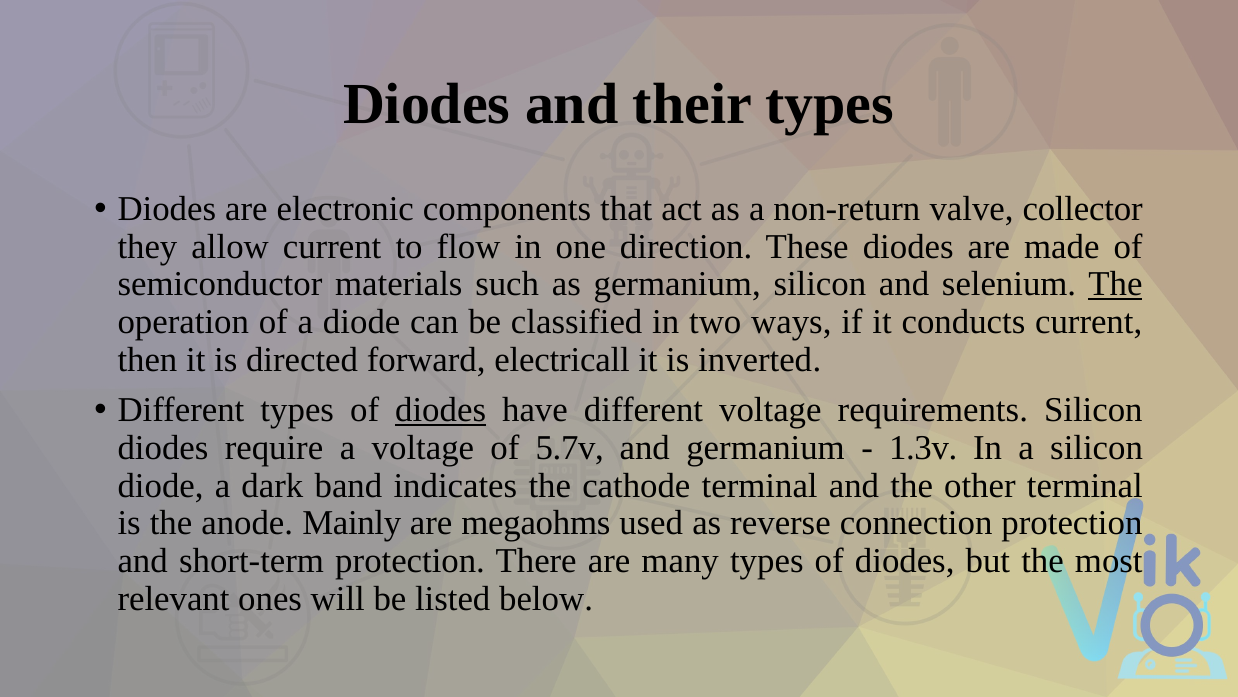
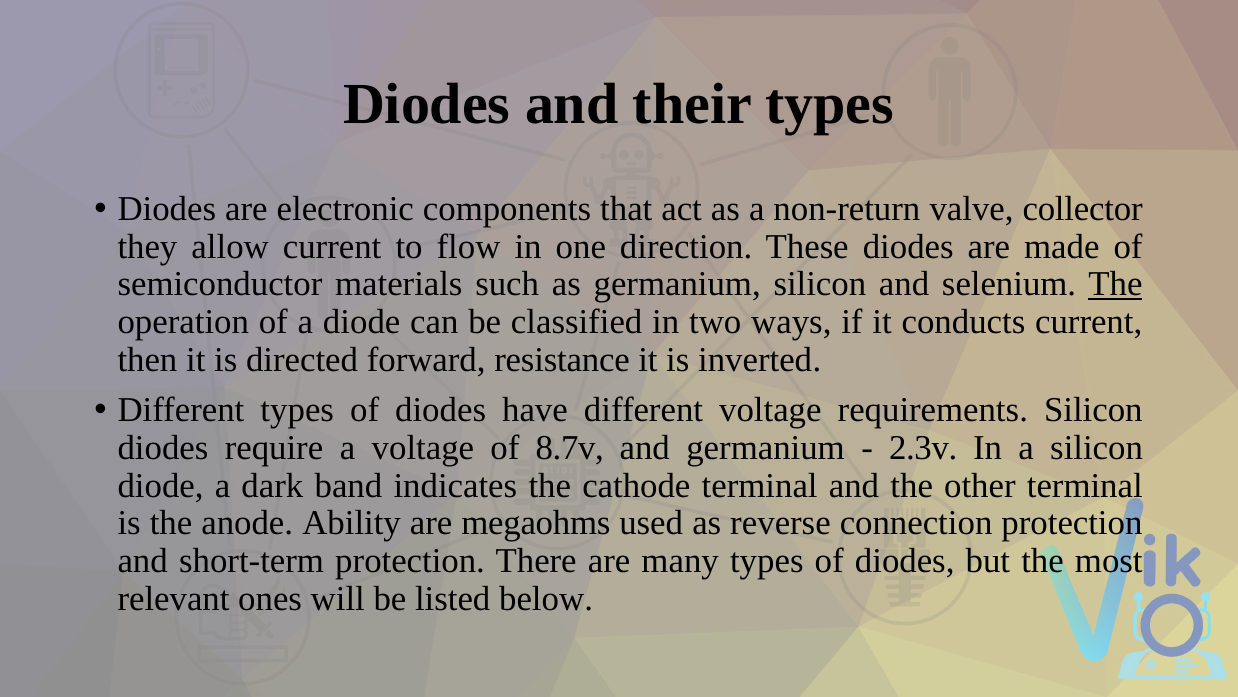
electricall: electricall -> resistance
diodes at (441, 410) underline: present -> none
5.7v: 5.7v -> 8.7v
1.3v: 1.3v -> 2.3v
Mainly: Mainly -> Ability
